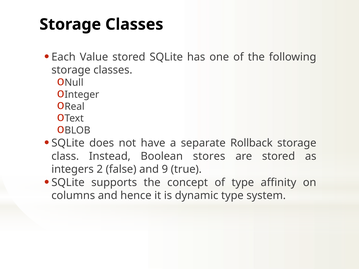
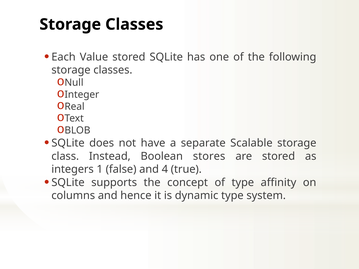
Rollback: Rollback -> Scalable
2: 2 -> 1
9: 9 -> 4
